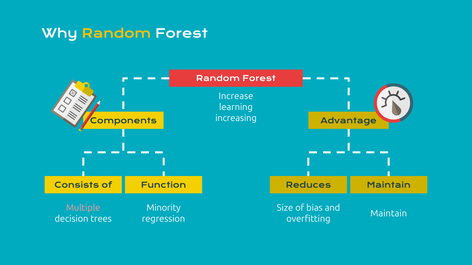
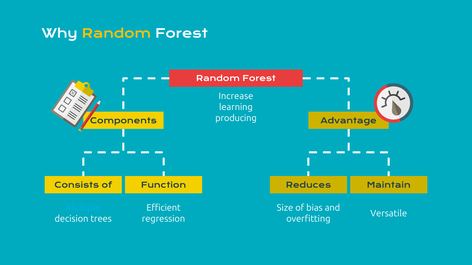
increasing: increasing -> producing
Multiple colour: pink -> light blue
Minority: Minority -> Efficient
Maintain at (389, 214): Maintain -> Versatile
